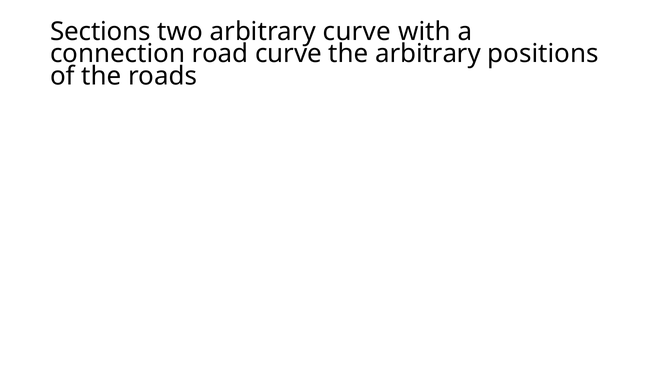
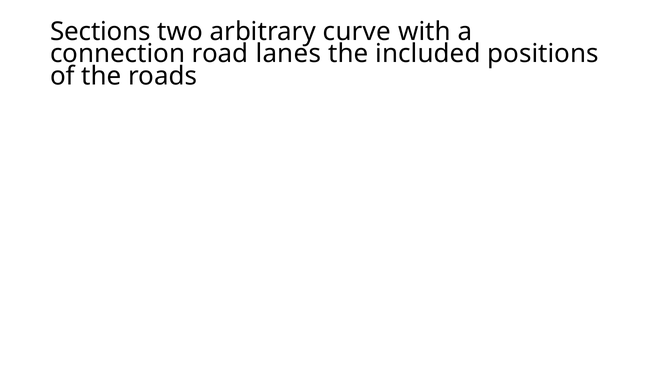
road curve: curve -> lanes
the arbitrary: arbitrary -> included
